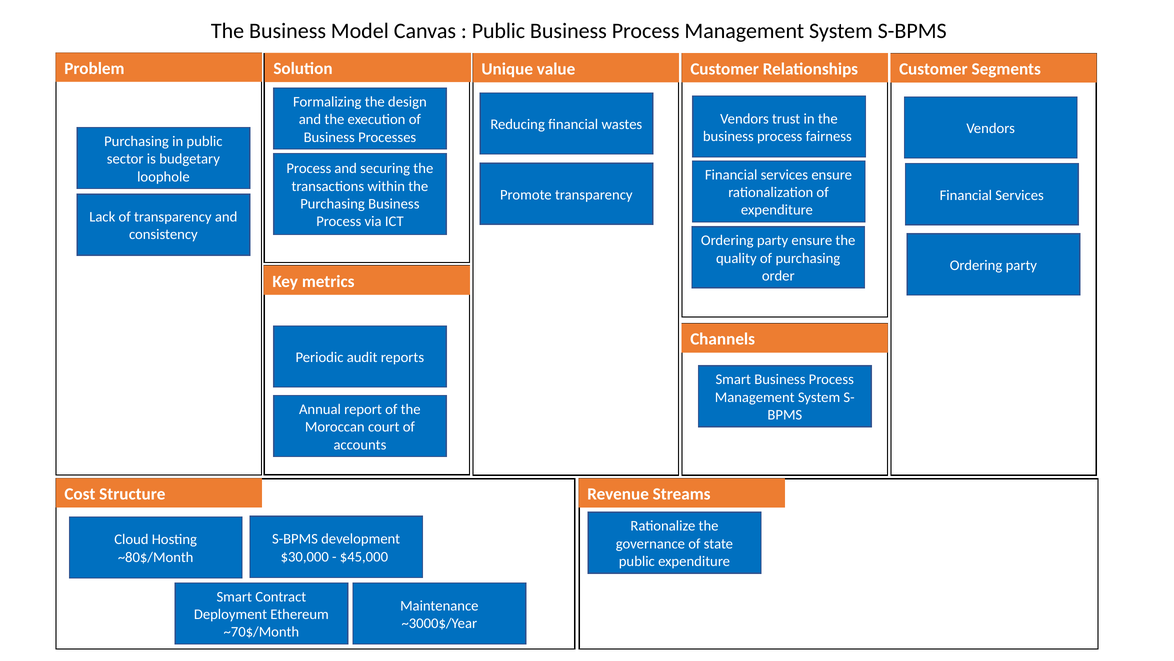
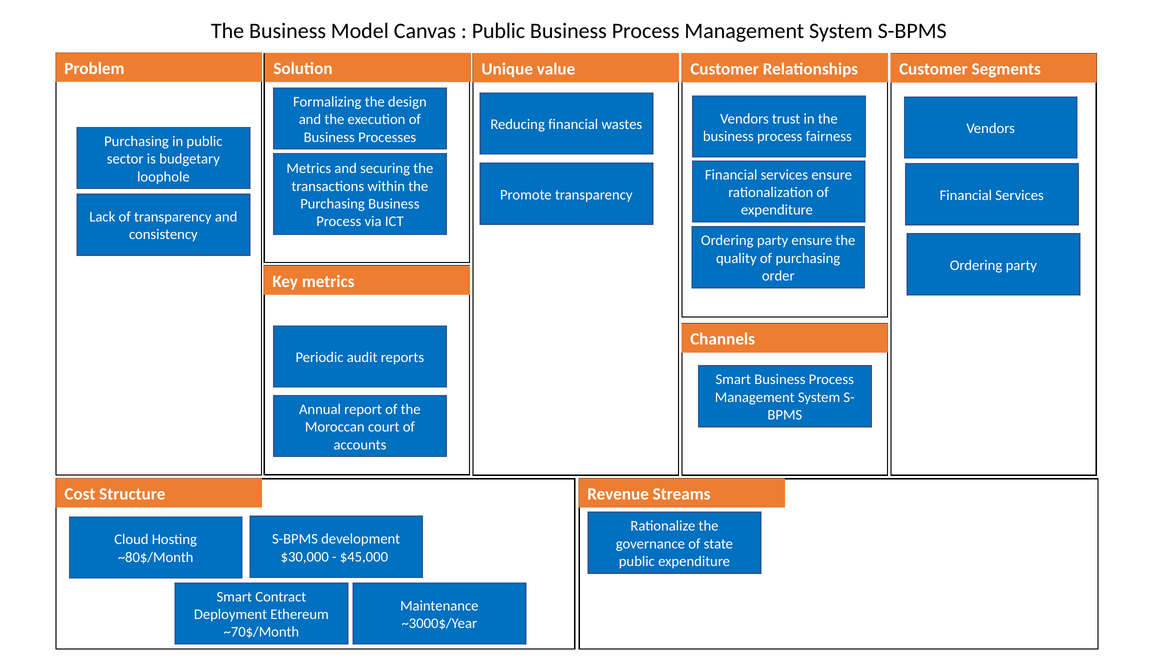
Process at (309, 168): Process -> Metrics
